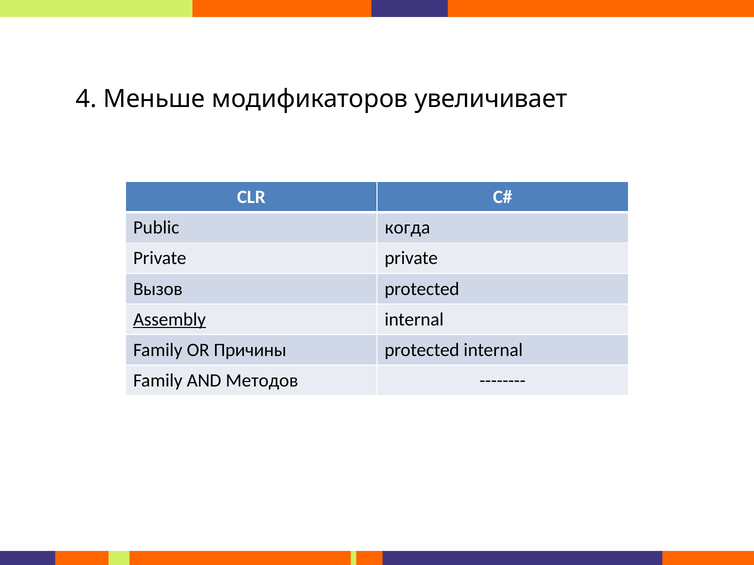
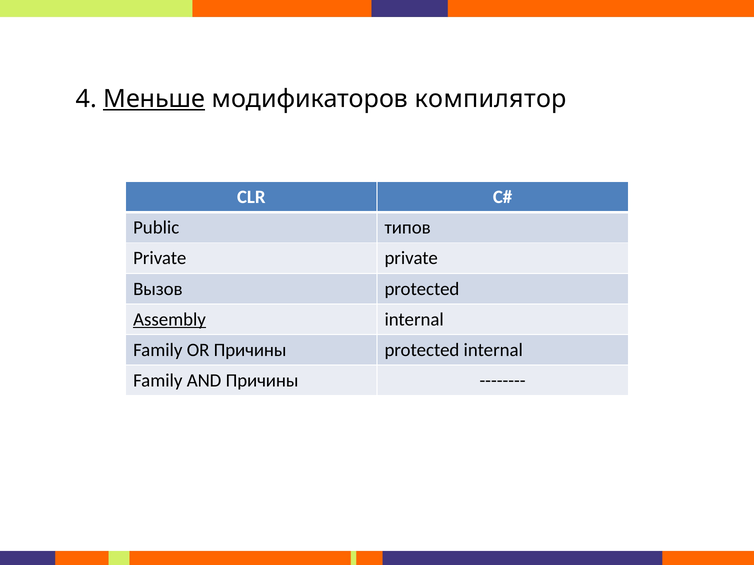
Меньше underline: none -> present
увеличивает: увеличивает -> компилятор
когда: когда -> типов
AND Методов: Методов -> Причины
